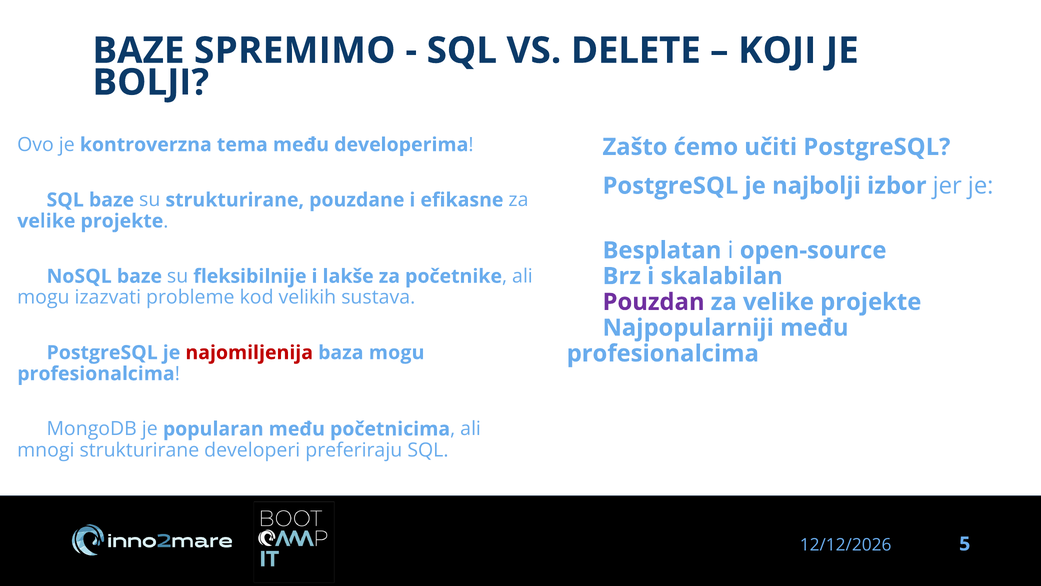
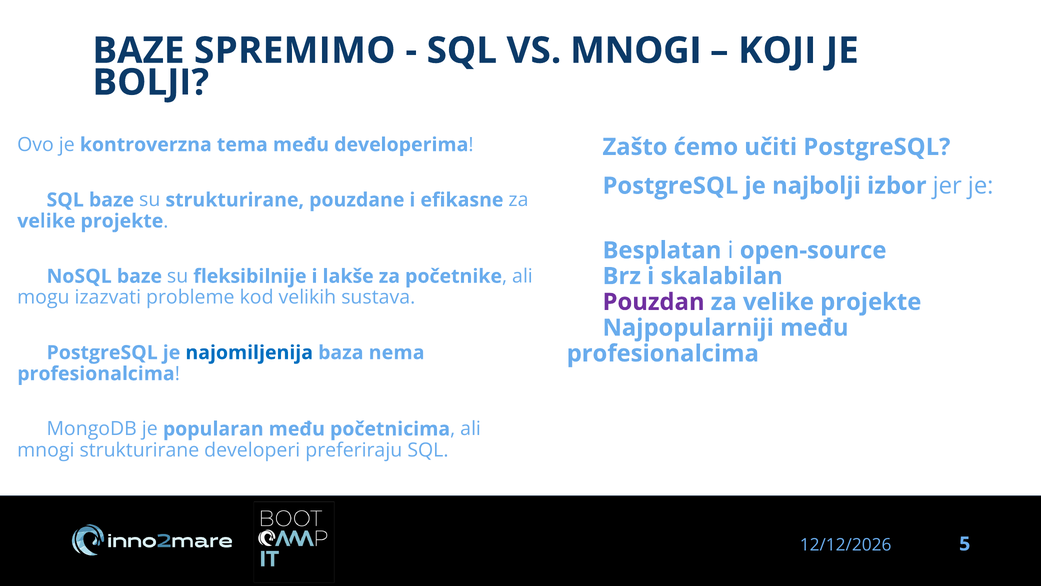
VS DELETE: DELETE -> MNOGI
najomiljenija colour: red -> blue
baza mogu: mogu -> nema
